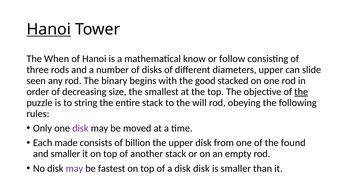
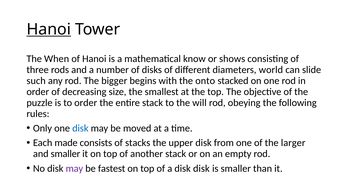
follow: follow -> shows
diameters upper: upper -> world
seen: seen -> such
binary: binary -> bigger
good: good -> onto
the at (301, 92) underline: present -> none
to string: string -> order
disk at (80, 128) colour: purple -> blue
billion: billion -> stacks
found: found -> larger
